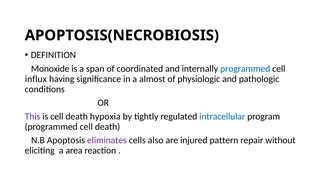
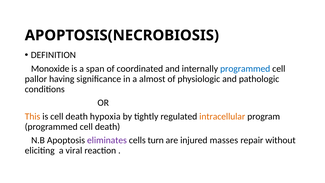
influx: influx -> pallor
This colour: purple -> orange
intracellular colour: blue -> orange
also: also -> turn
pattern: pattern -> masses
area: area -> viral
